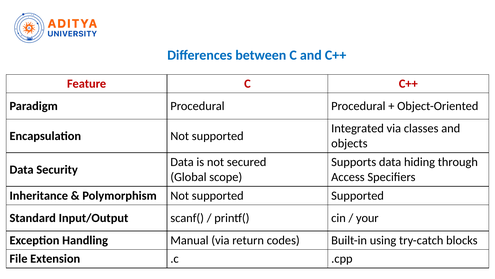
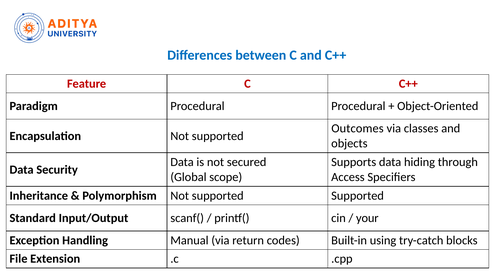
Integrated: Integrated -> Outcomes
